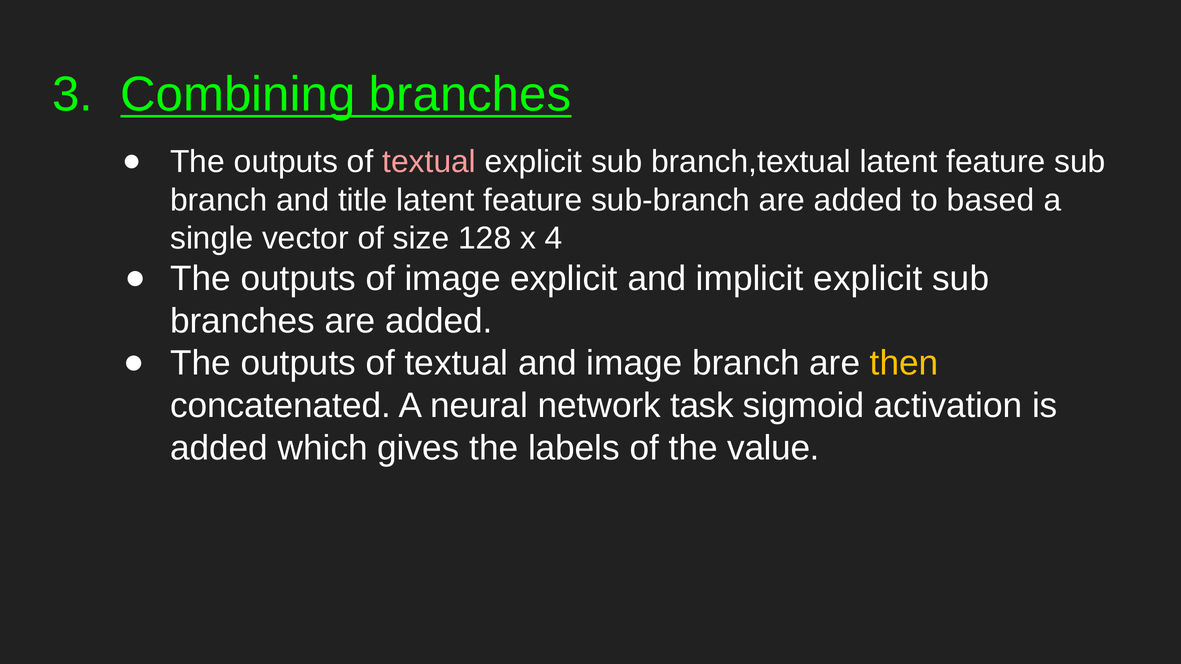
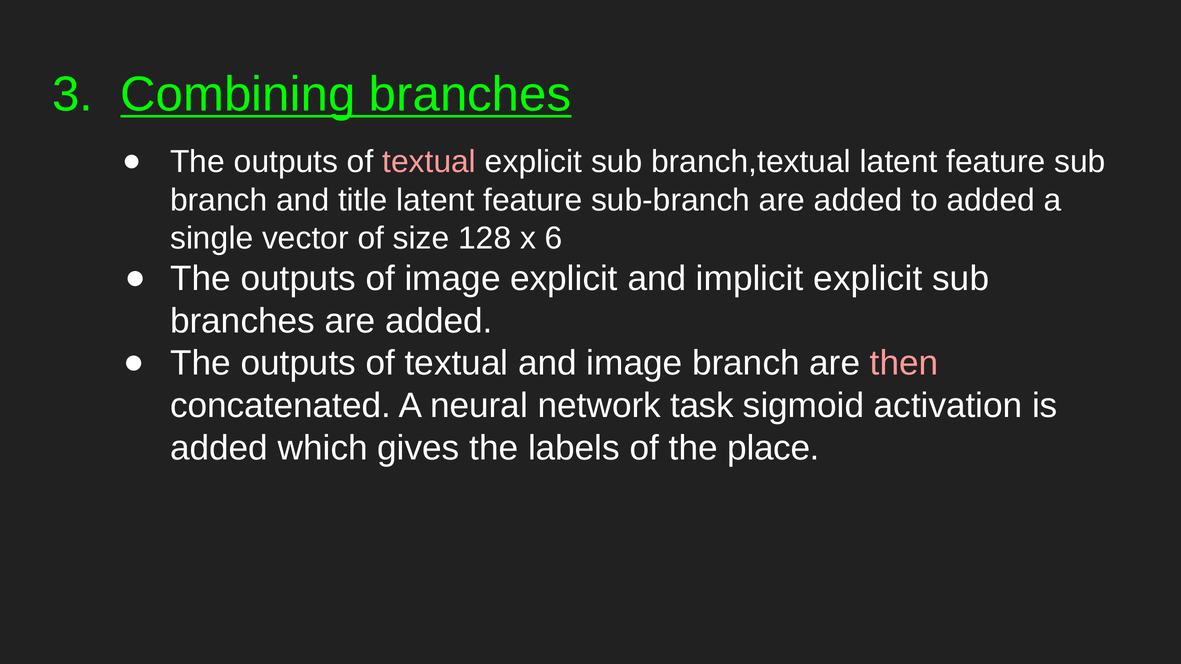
to based: based -> added
4: 4 -> 6
then colour: yellow -> pink
value: value -> place
